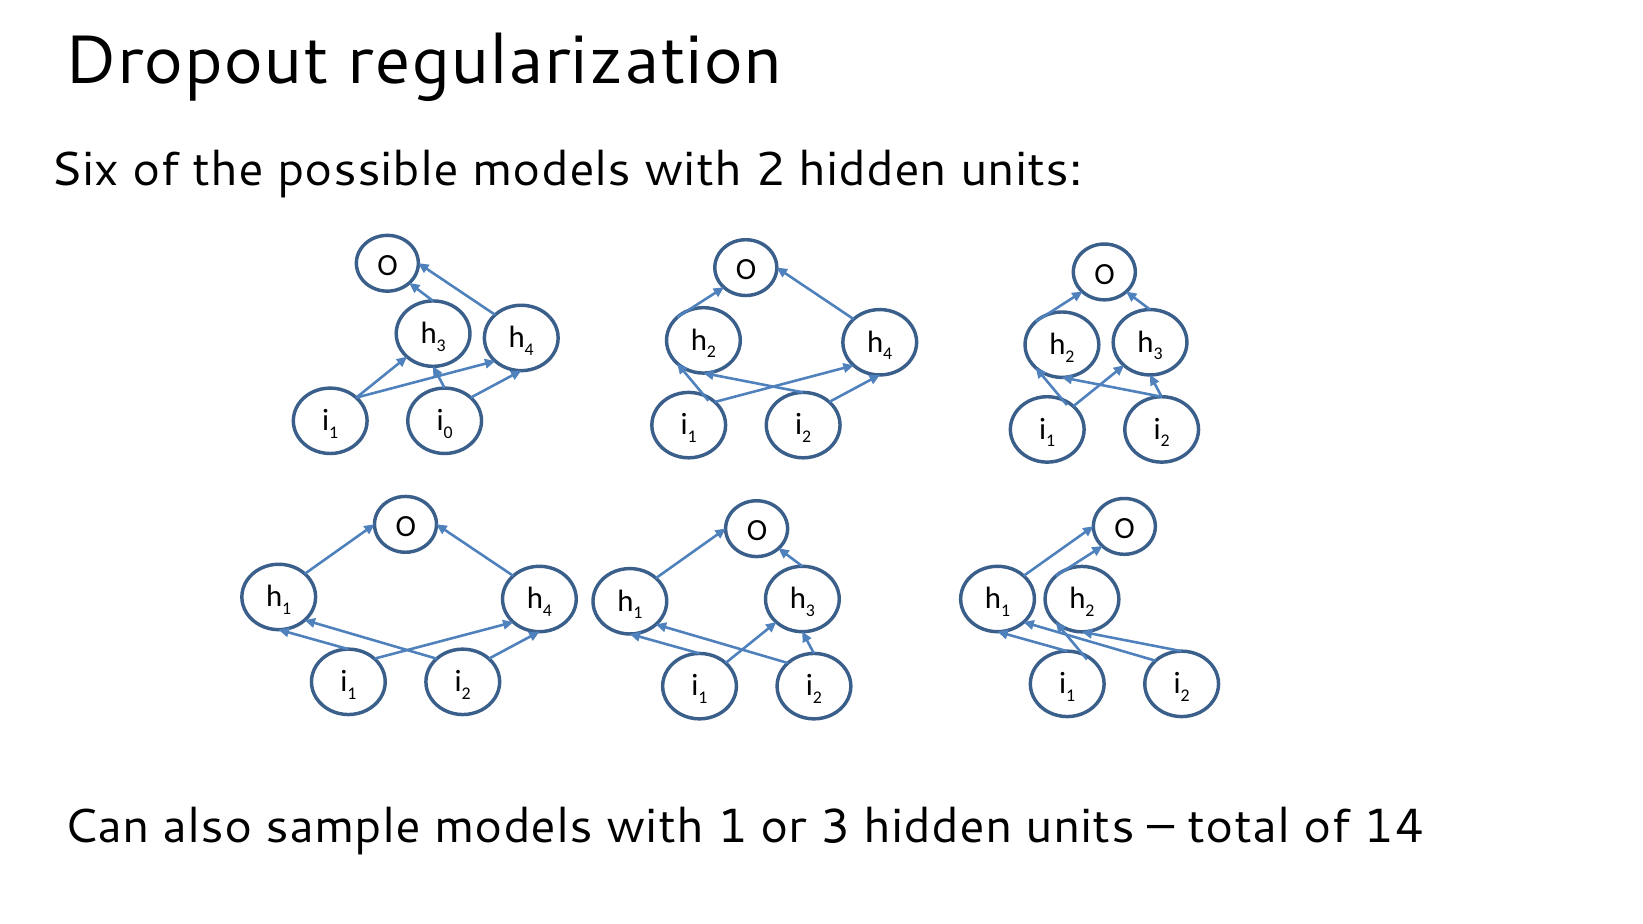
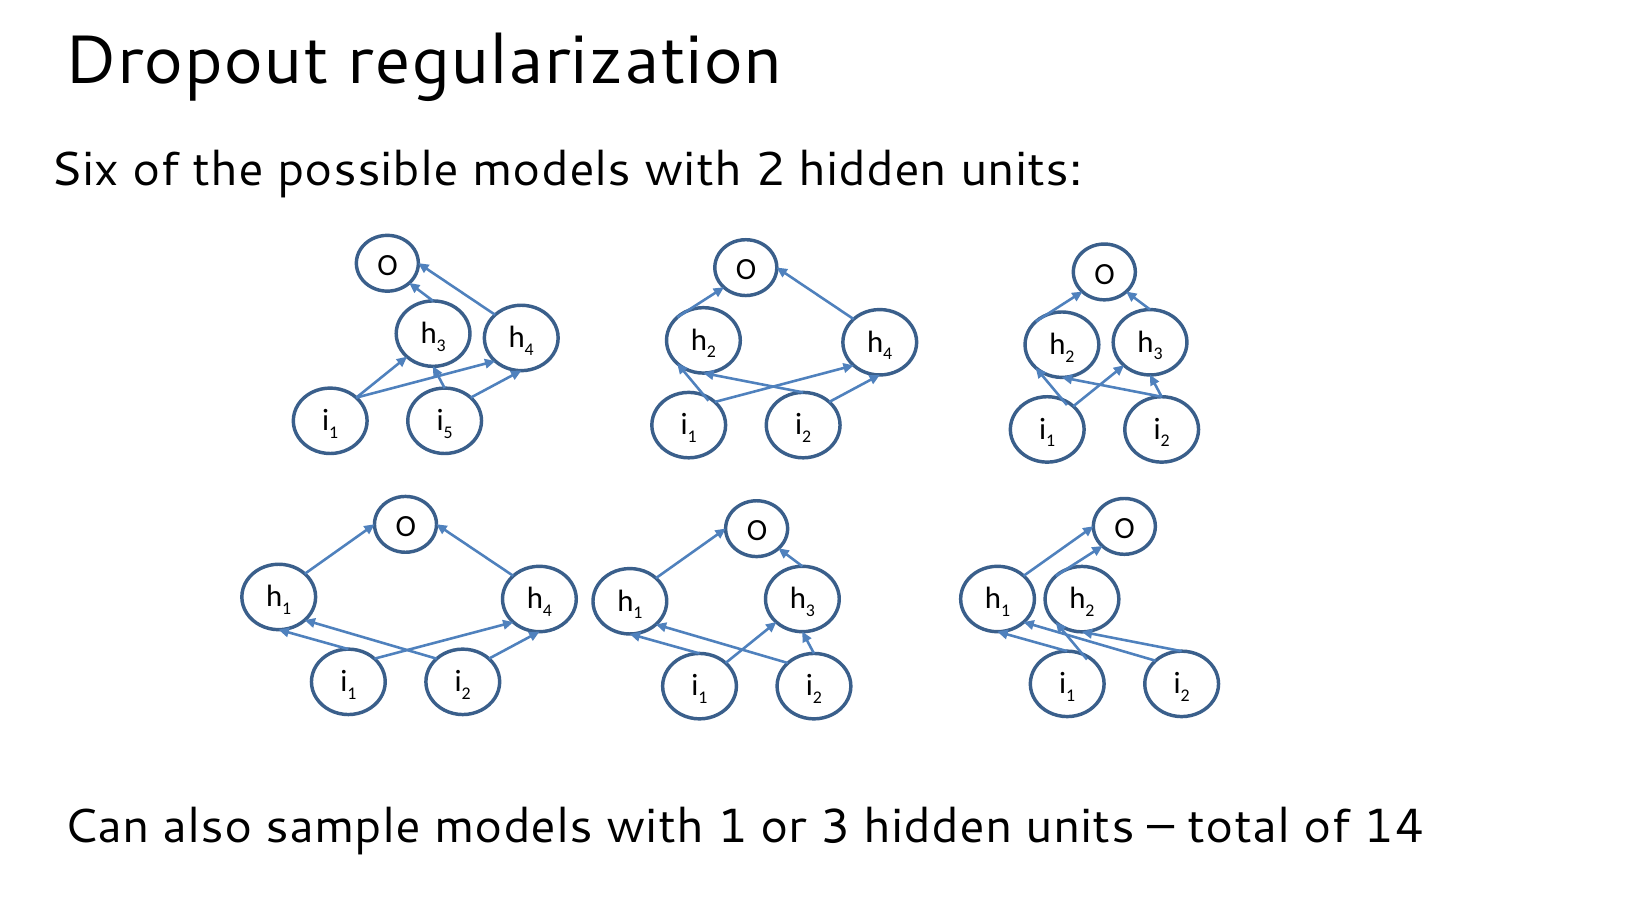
0: 0 -> 5
